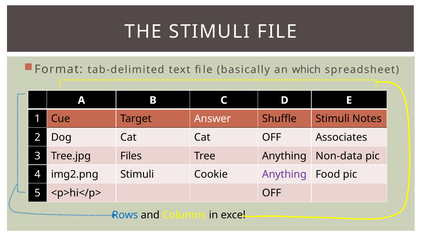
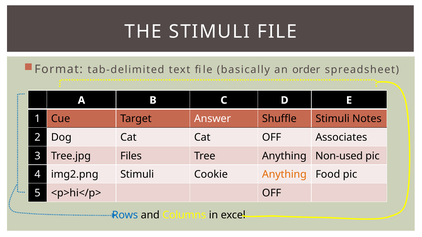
which: which -> order
Non-data: Non-data -> Non-used
Anything at (284, 175) colour: purple -> orange
